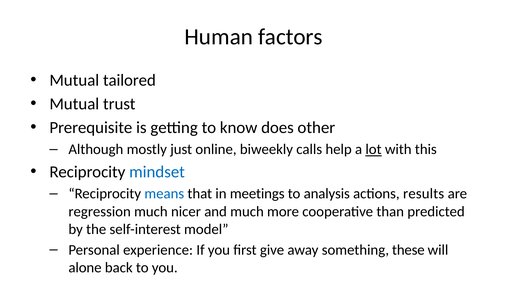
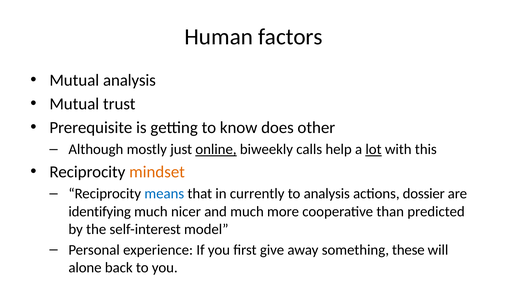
Mutual tailored: tailored -> analysis
online underline: none -> present
mindset colour: blue -> orange
meetings: meetings -> currently
results: results -> dossier
regression: regression -> identifying
